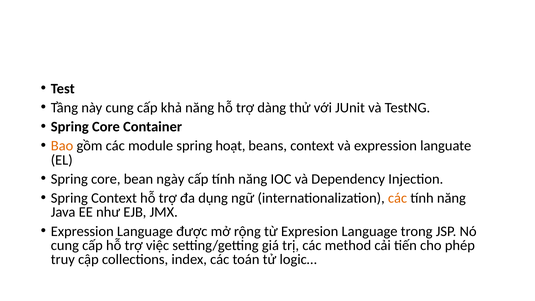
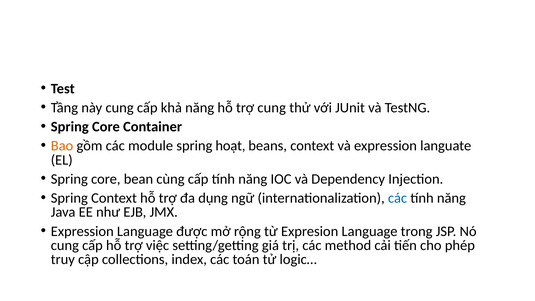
trợ dàng: dàng -> cung
ngày: ngày -> cùng
các at (398, 198) colour: orange -> blue
